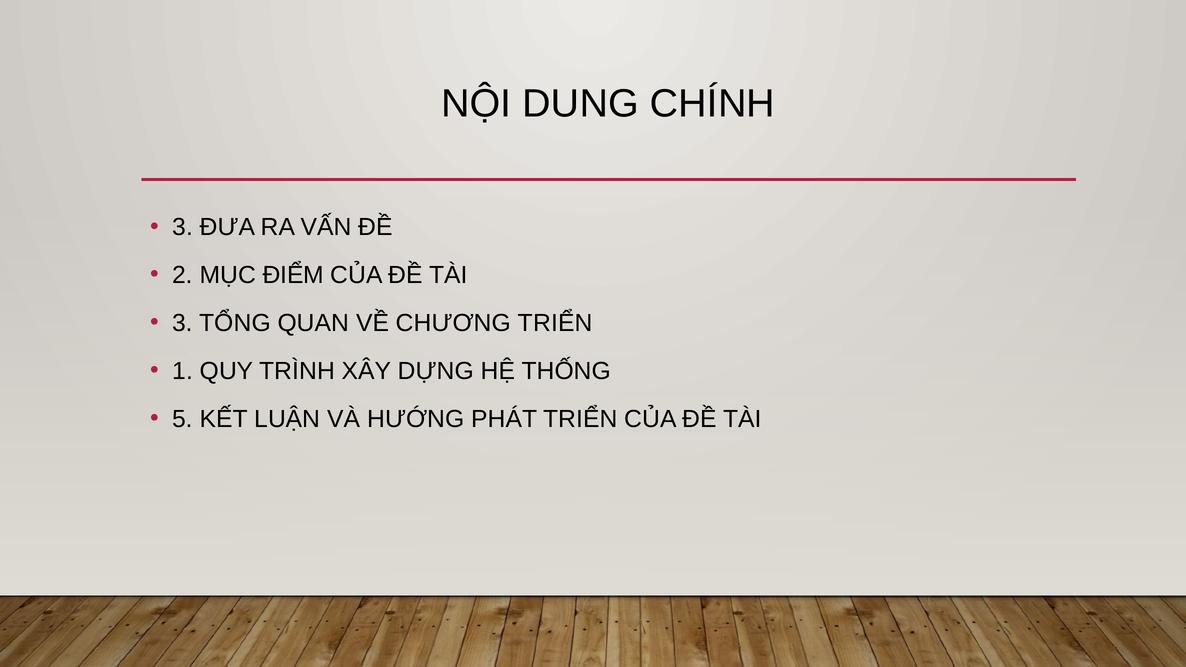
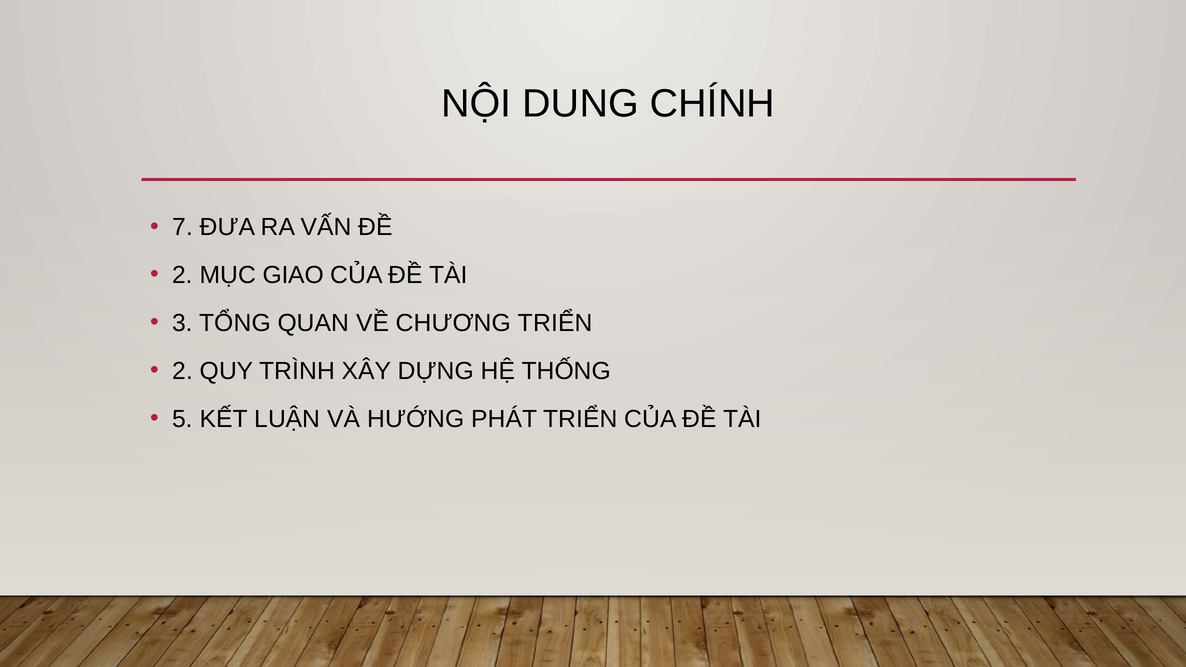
3 at (183, 227): 3 -> 7
ĐIỂM: ĐIỂM -> GIAO
1 at (183, 371): 1 -> 2
